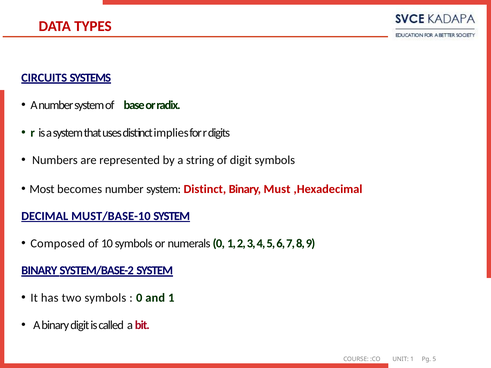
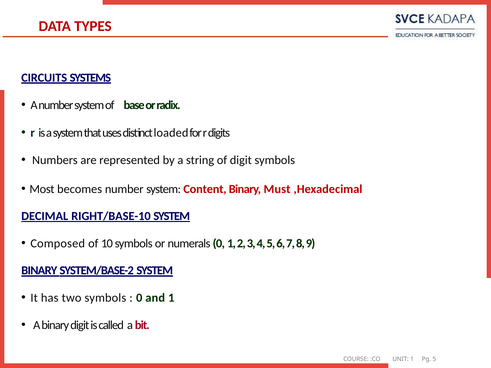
implies: implies -> loaded
system Distinct: Distinct -> Content
MUST/BASE-10: MUST/BASE-10 -> RIGHT/BASE-10
